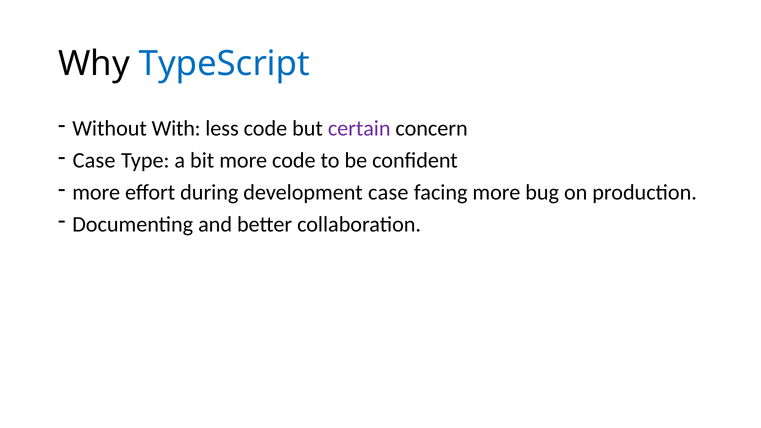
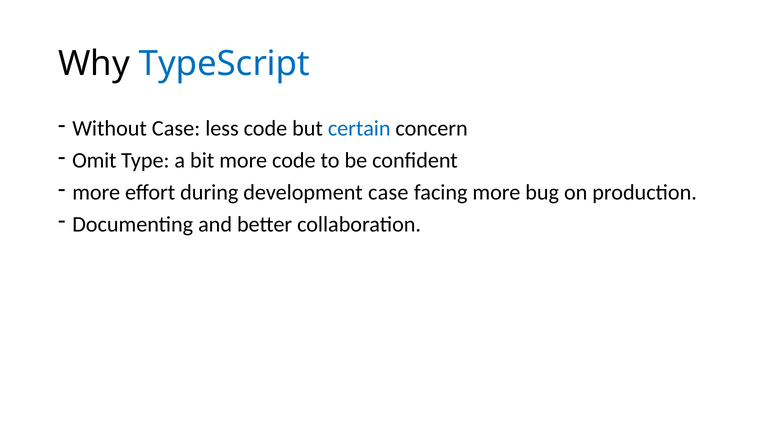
Without With: With -> Case
certain colour: purple -> blue
Case at (94, 161): Case -> Omit
